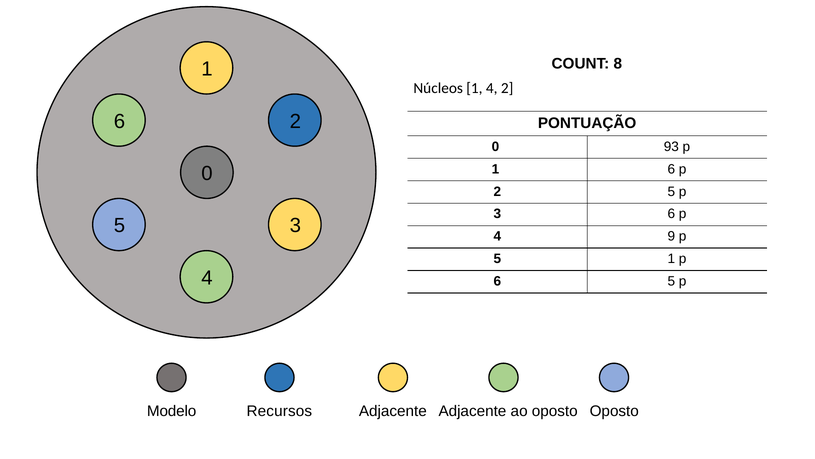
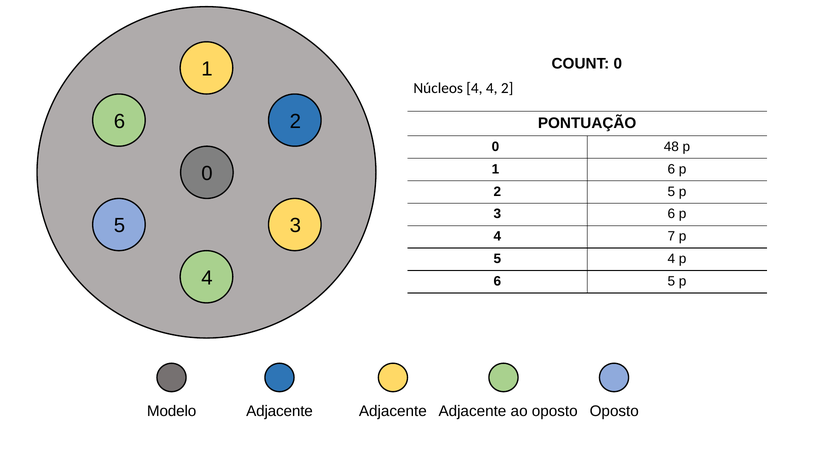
COUNT 8: 8 -> 0
Núcleos 1: 1 -> 4
93: 93 -> 48
9: 9 -> 7
5 1: 1 -> 4
Recursos at (279, 411): Recursos -> Adjacente
